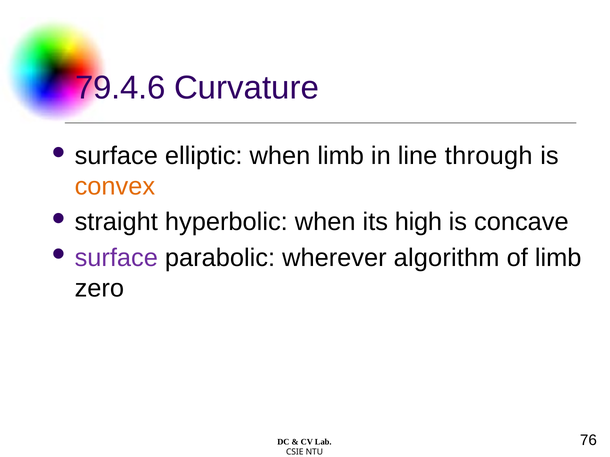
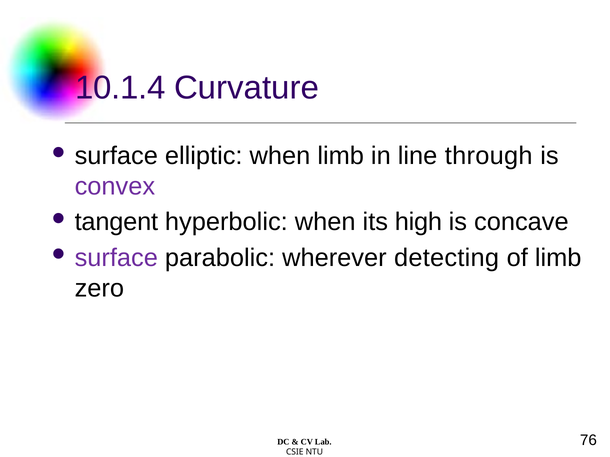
79.4.6: 79.4.6 -> 10.1.4
convex colour: orange -> purple
straight: straight -> tangent
algorithm: algorithm -> detecting
